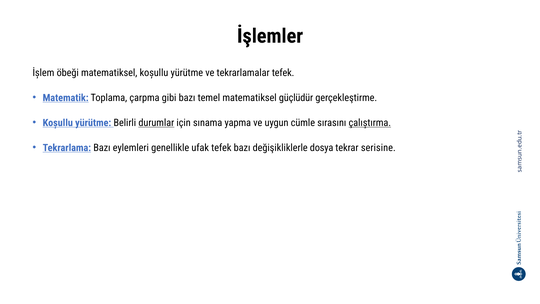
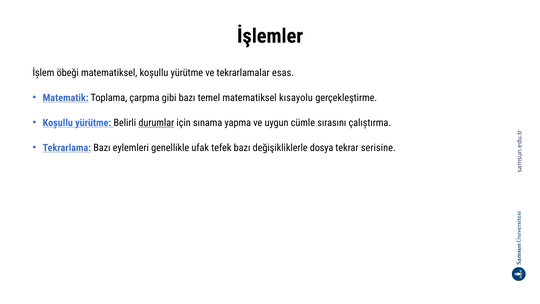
tekrarlamalar tefek: tefek -> esas
güçlüdür: güçlüdür -> kısayolu
çalıștırma underline: present -> none
